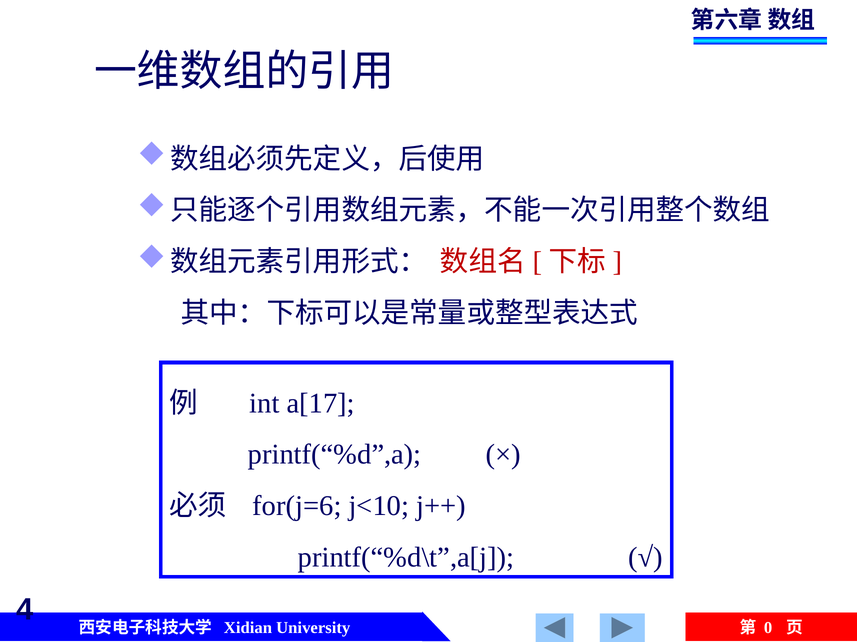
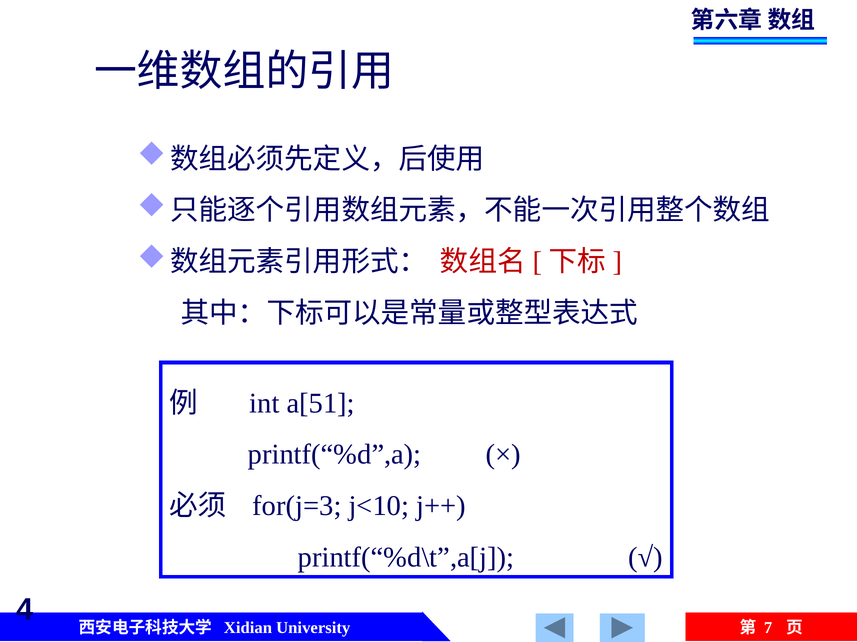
a[17: a[17 -> a[51
for(j=6: for(j=6 -> for(j=3
0: 0 -> 7
